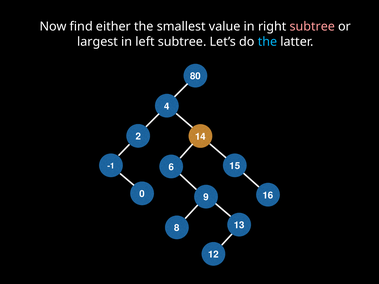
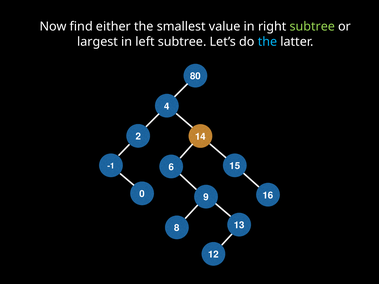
subtree at (312, 27) colour: pink -> light green
